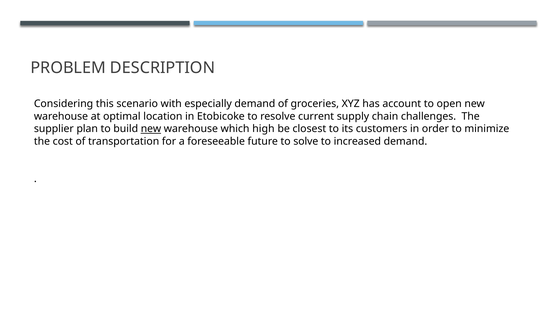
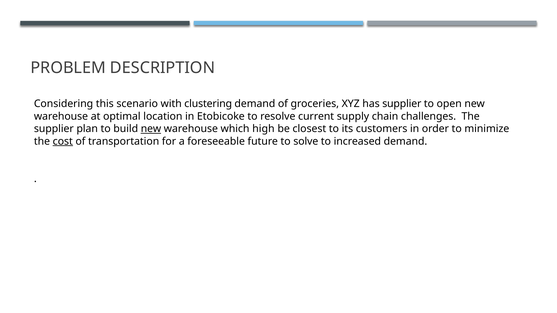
especially: especially -> clustering
has account: account -> supplier
cost underline: none -> present
